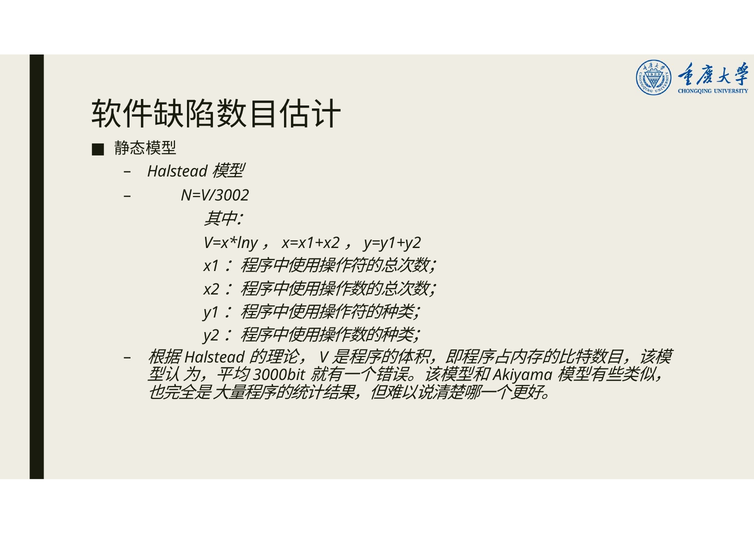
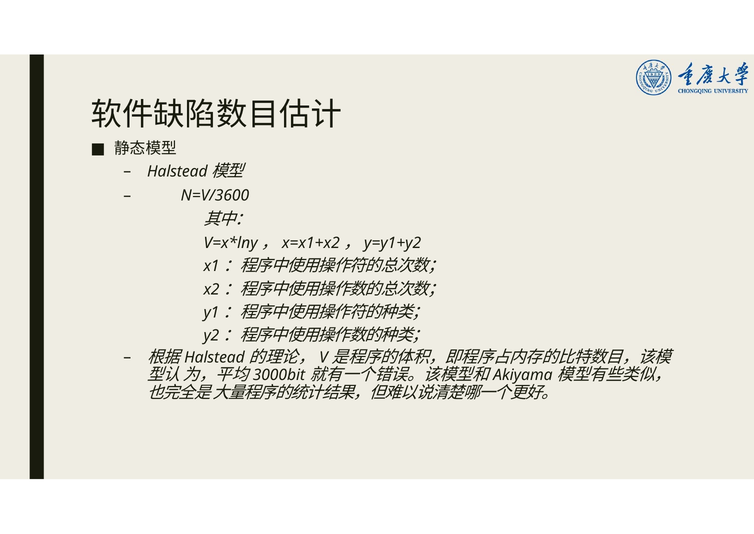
N=V/3002: N=V/3002 -> N=V/3600
